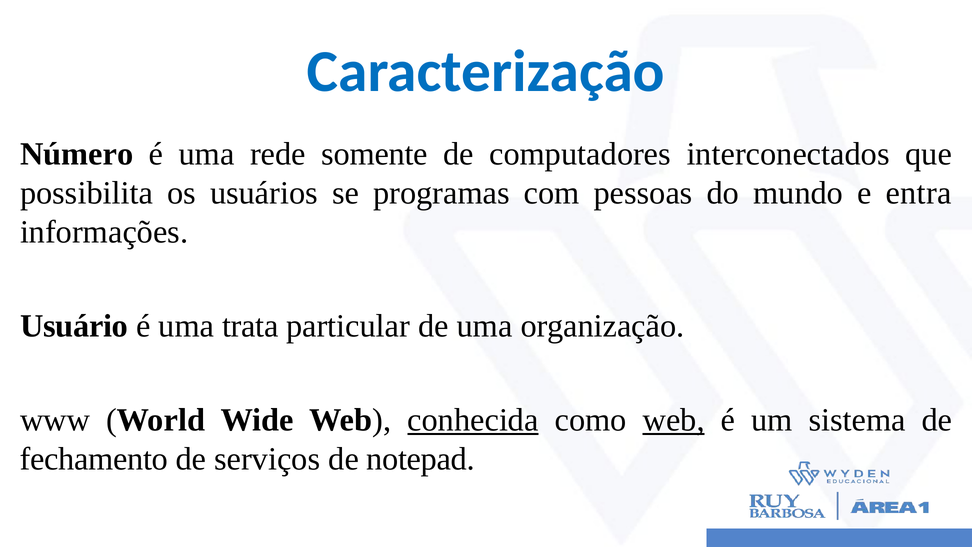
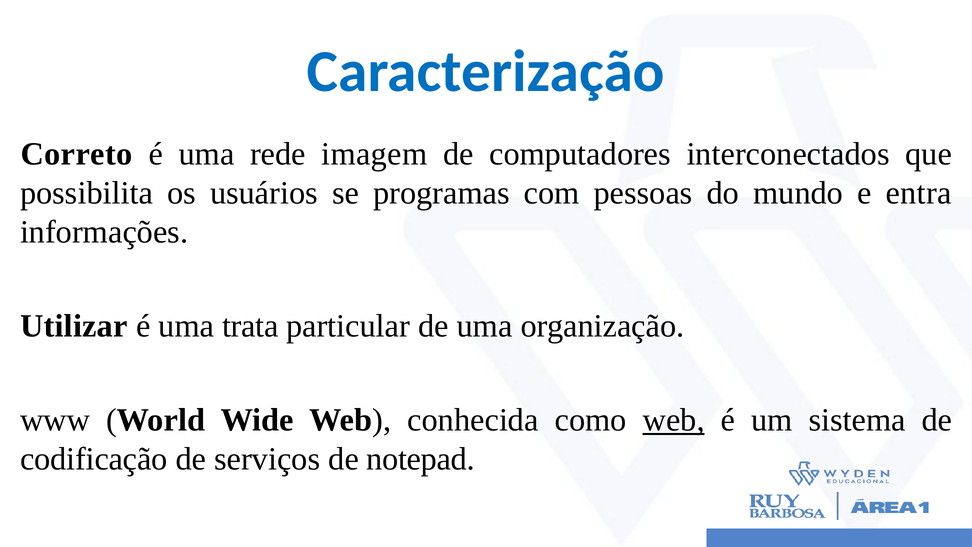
Número: Número -> Correto
somente: somente -> imagem
Usuário: Usuário -> Utilizar
conhecida underline: present -> none
fechamento: fechamento -> codificação
